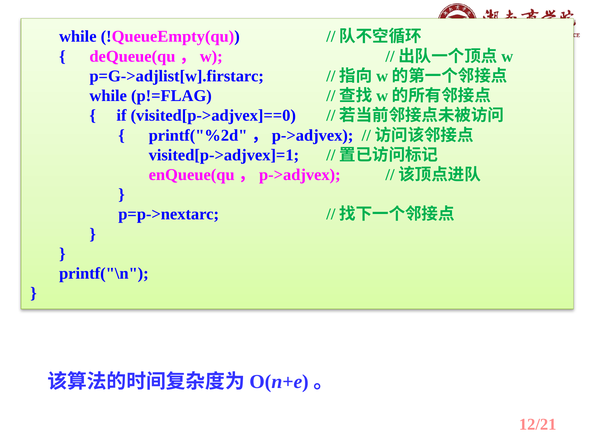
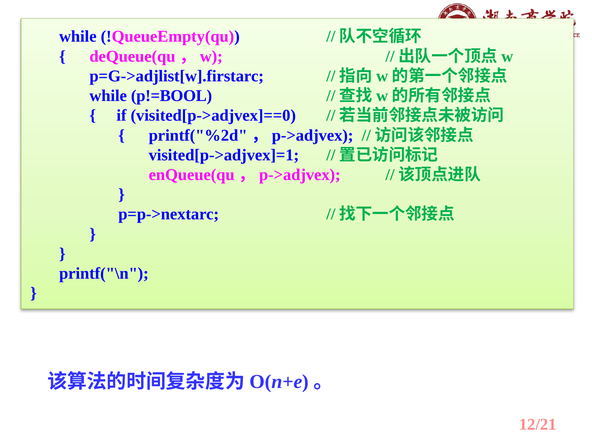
p!=FLAG: p!=FLAG -> p!=BOOL
